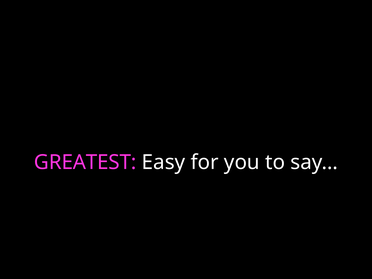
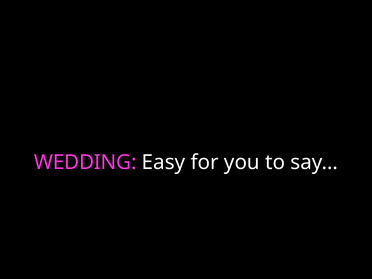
GREATEST: GREATEST -> WEDDING
